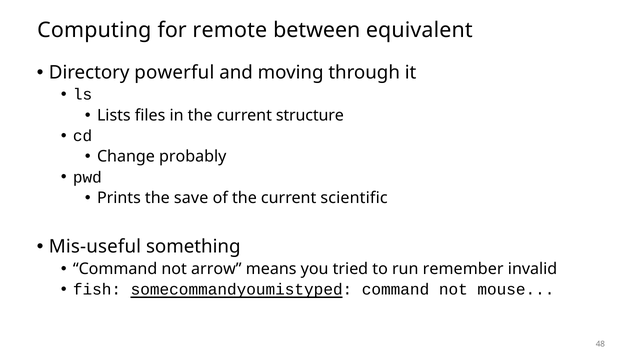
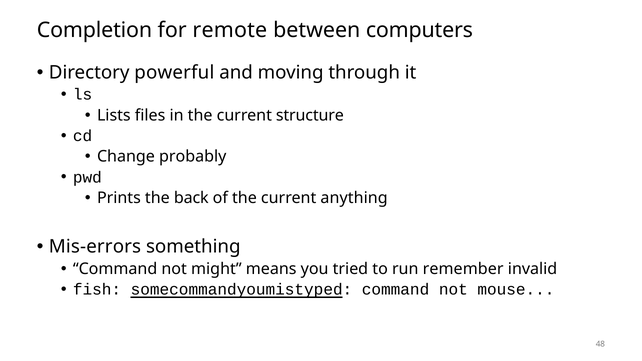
Computing: Computing -> Completion
equivalent: equivalent -> computers
save: save -> back
scientific: scientific -> anything
Mis-useful: Mis-useful -> Mis-errors
arrow: arrow -> might
